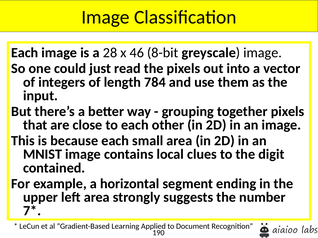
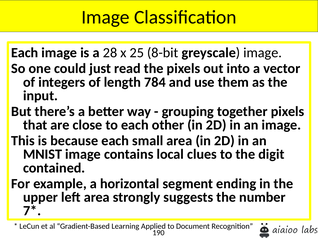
46: 46 -> 25
